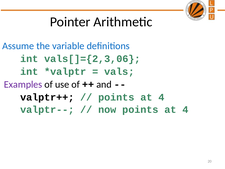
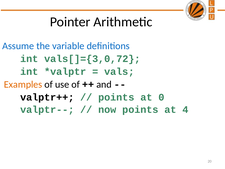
vals[]={2,3,06: vals[]={2,3,06 -> vals[]={3,0,72
Examples colour: purple -> orange
4 at (161, 97): 4 -> 0
